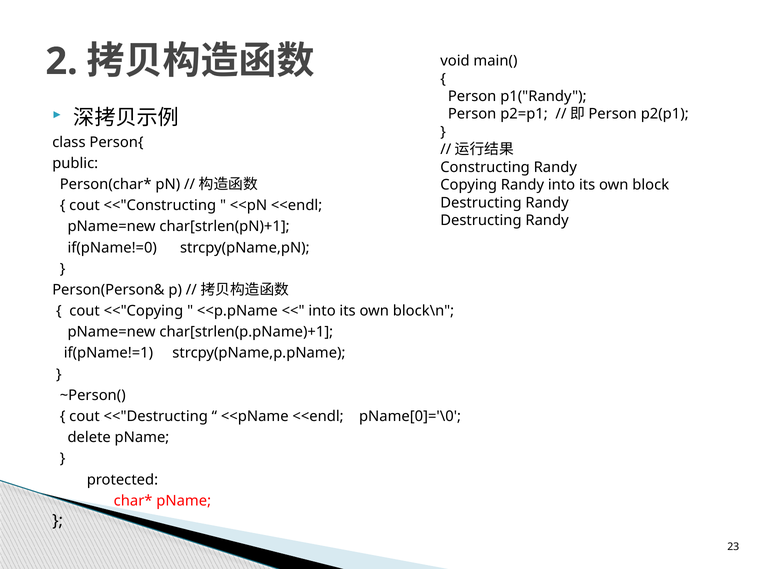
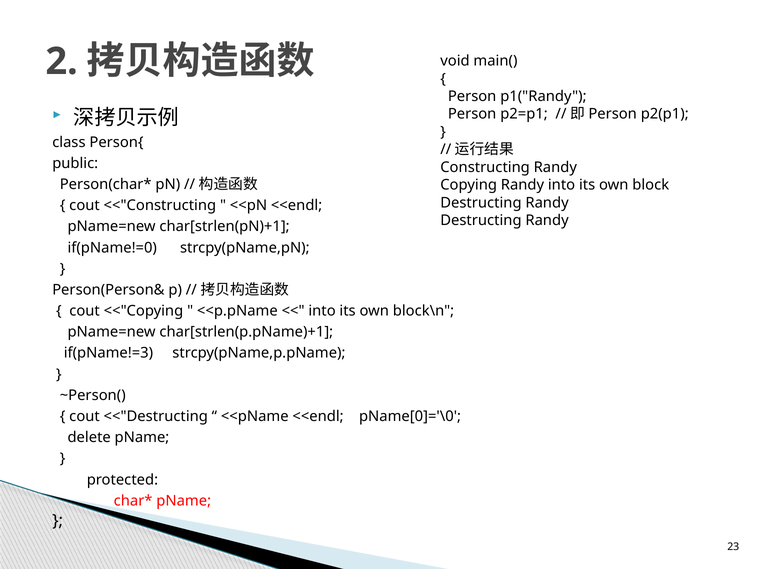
if(pName!=1: if(pName!=1 -> if(pName!=3
